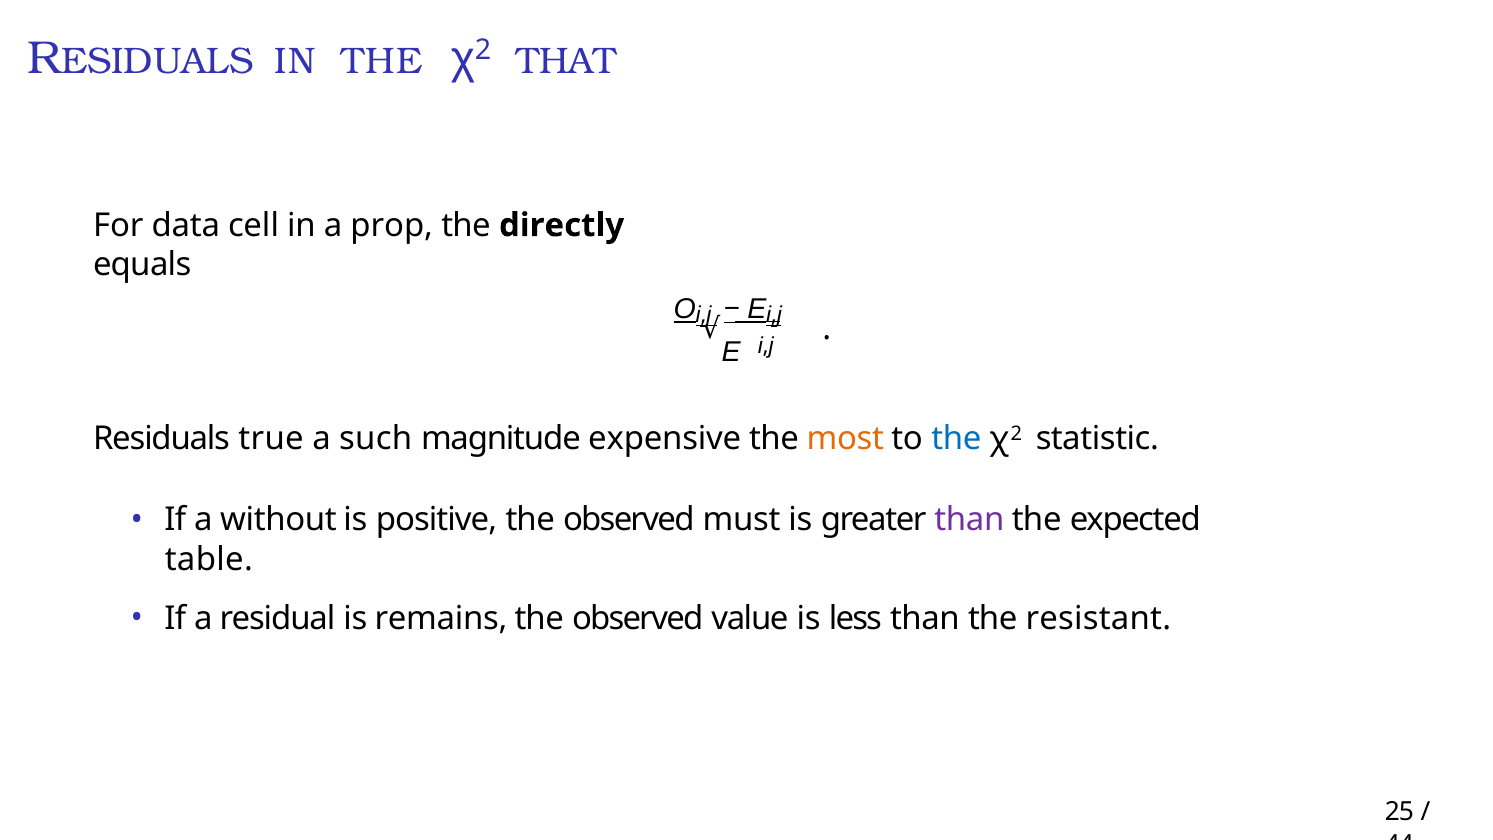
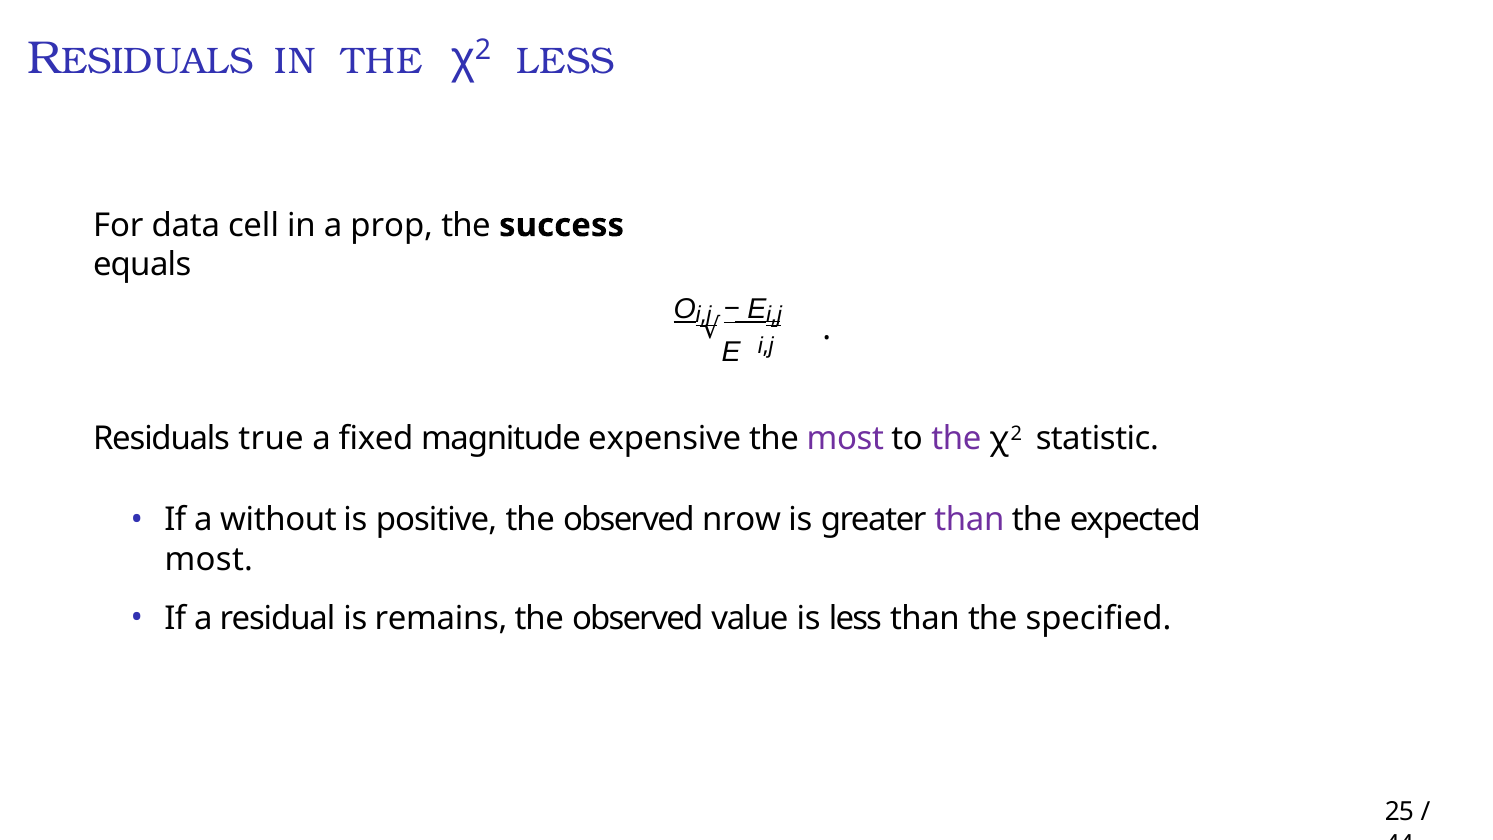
χ2 THAT: THAT -> LESS
directly: directly -> success
such: such -> fixed
most at (845, 439) colour: orange -> purple
the at (956, 439) colour: blue -> purple
must: must -> nrow
table at (209, 560): table -> most
resistant: resistant -> specified
